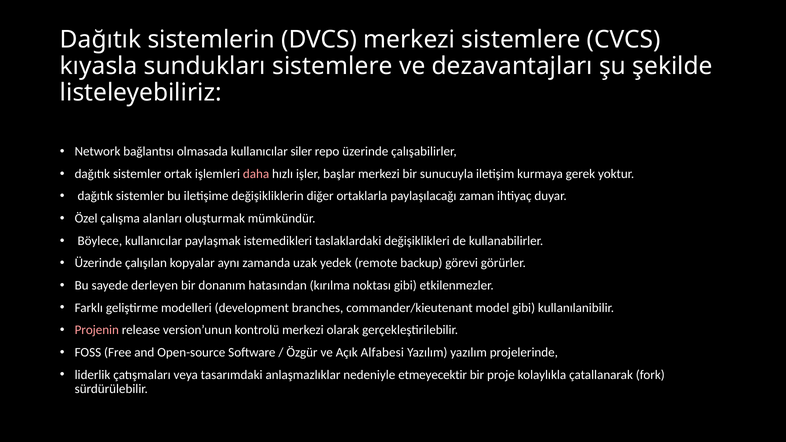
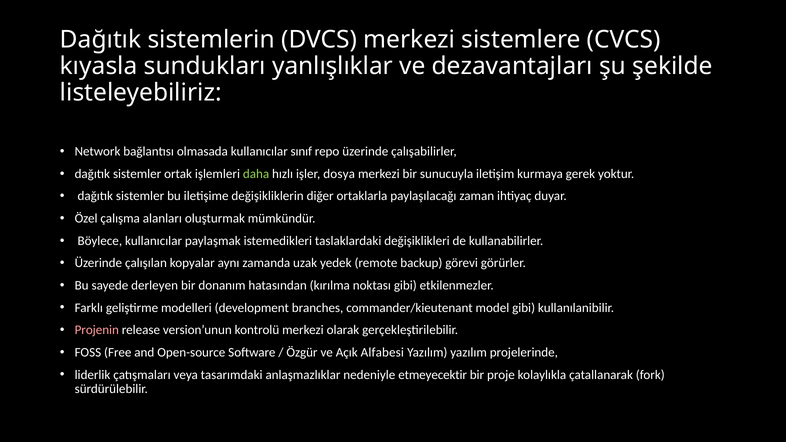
sundukları sistemlere: sistemlere -> yanlışlıklar
siler: siler -> sınıf
daha colour: pink -> light green
başlar: başlar -> dosya
